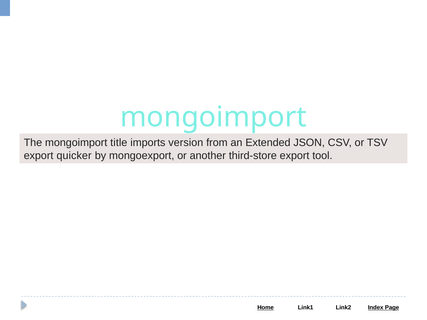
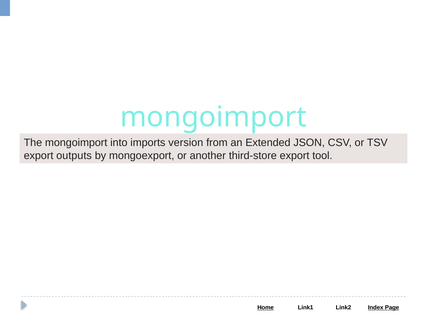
title: title -> into
quicker: quicker -> outputs
